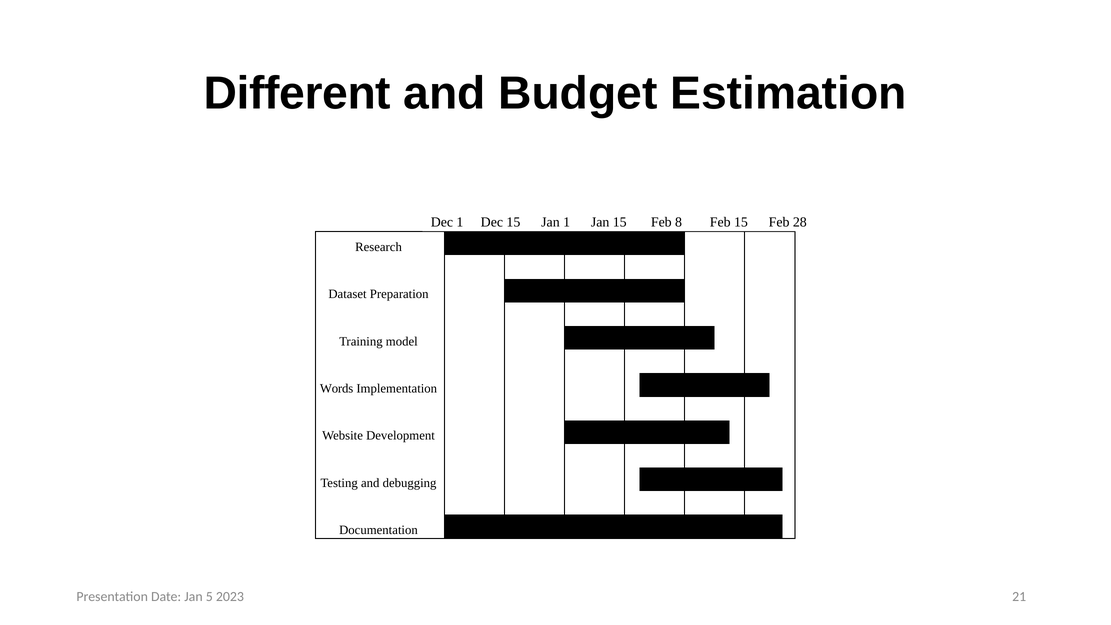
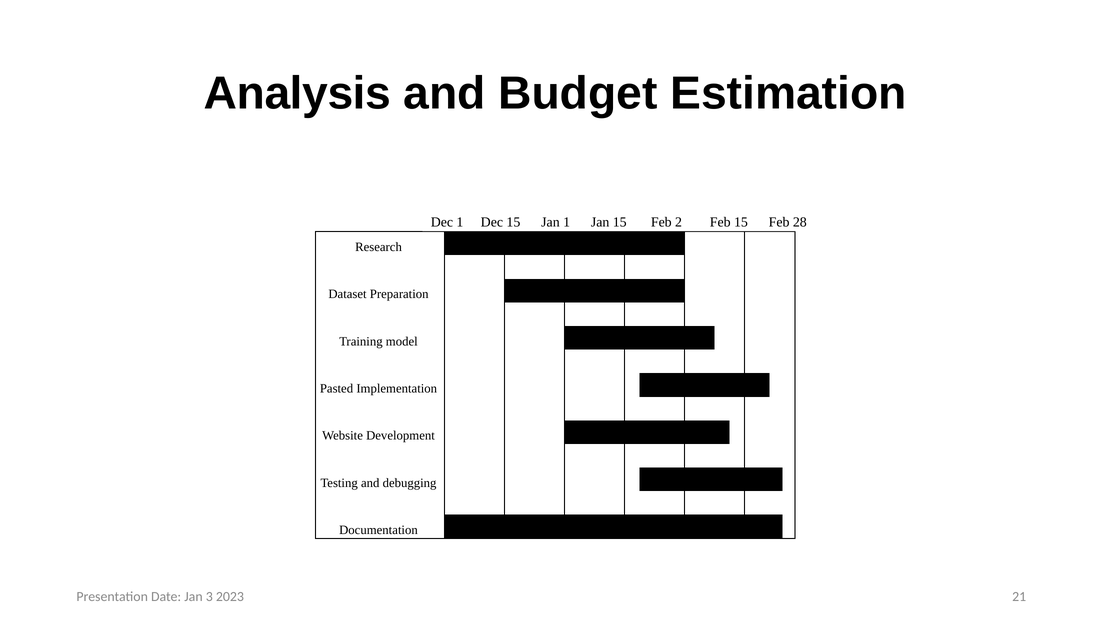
Different: Different -> Analysis
8: 8 -> 2
Words: Words -> Pasted
5: 5 -> 3
